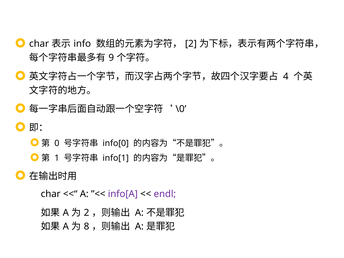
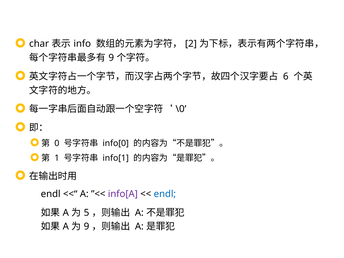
4: 4 -> 6
char at (51, 194): char -> endl
endl at (165, 194) colour: purple -> blue
2 at (86, 213): 2 -> 5
8 at (86, 227): 8 -> 9
